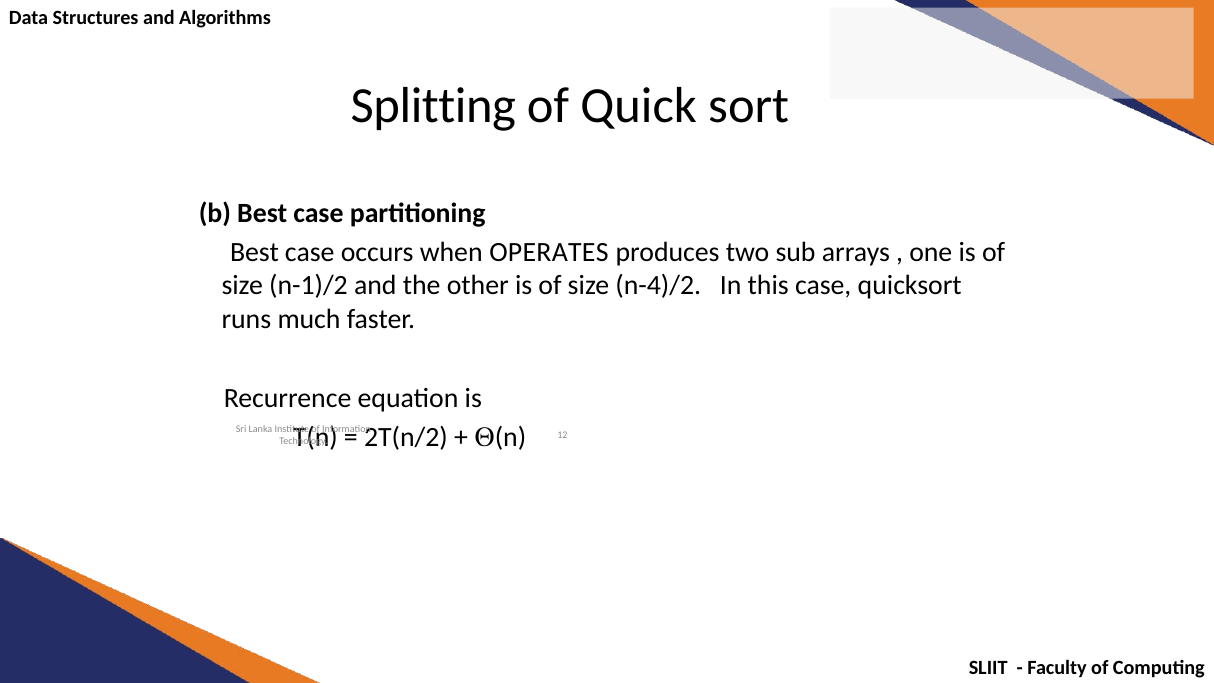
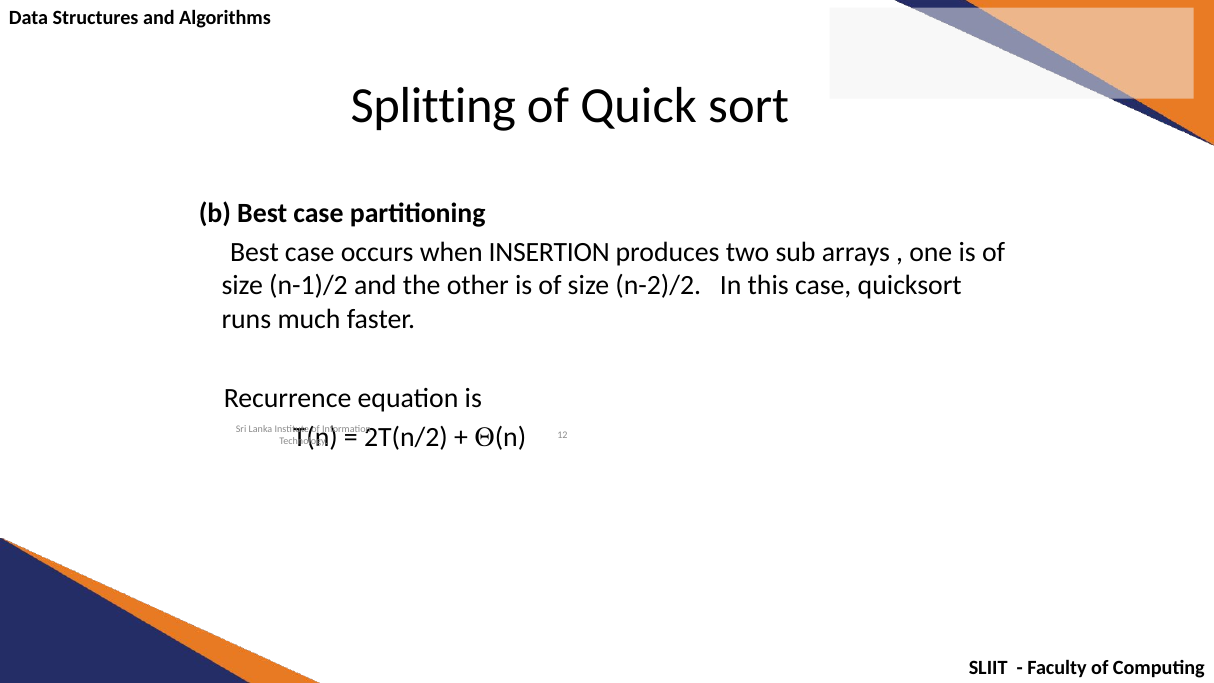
OPERATES: OPERATES -> INSERTION
n-4)/2: n-4)/2 -> n-2)/2
